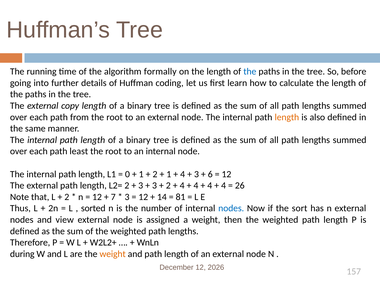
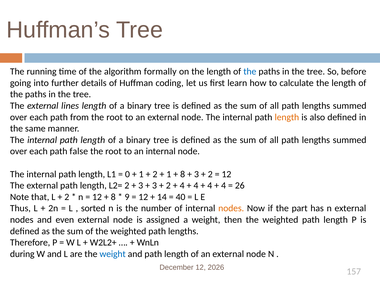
copy: copy -> lines
least: least -> false
4 at (183, 174): 4 -> 8
6 at (210, 174): 6 -> 2
7 at (113, 197): 7 -> 8
3 at (127, 197): 3 -> 9
81: 81 -> 40
nodes at (231, 208) colour: blue -> orange
sort: sort -> part
view: view -> even
weight at (113, 254) colour: orange -> blue
